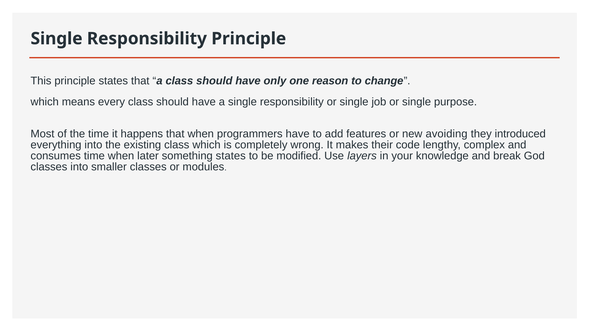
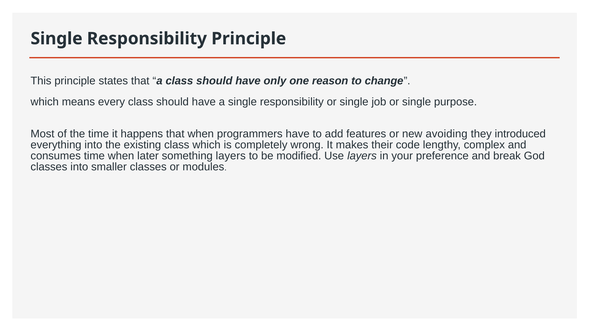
something states: states -> layers
knowledge: knowledge -> preference
